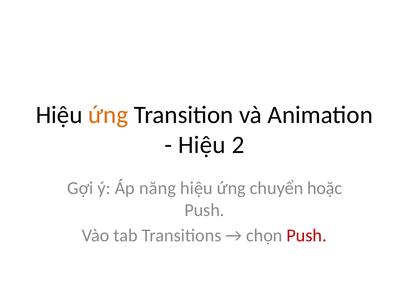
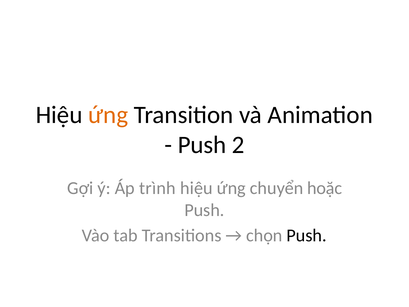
Hiệu at (202, 145): Hiệu -> Push
năng: năng -> trình
Push at (307, 235) colour: red -> black
